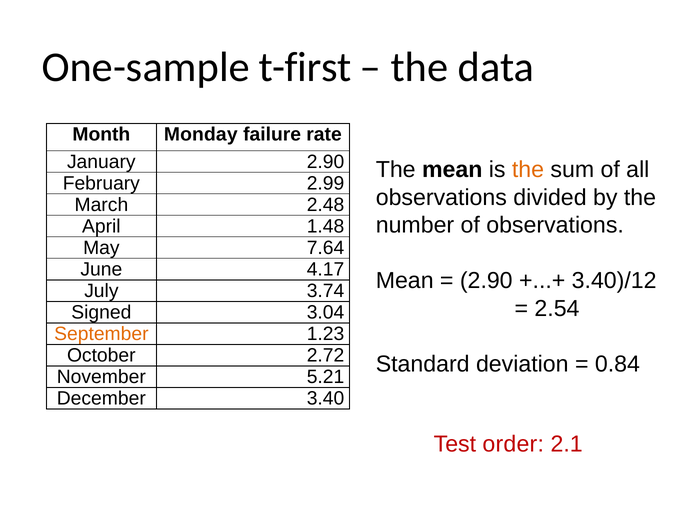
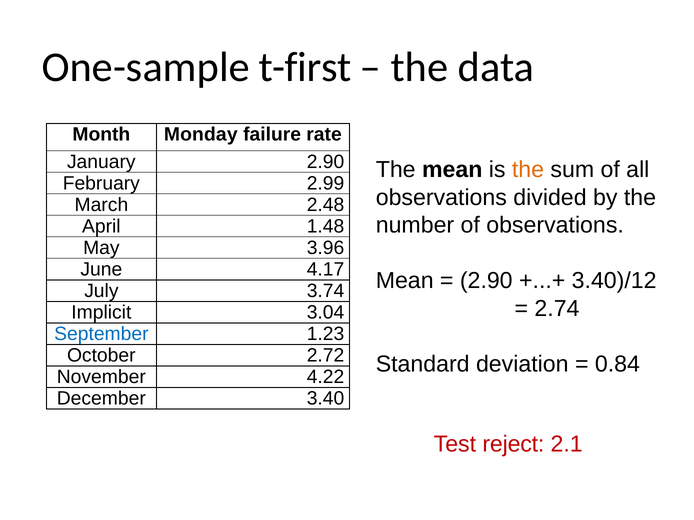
7.64: 7.64 -> 3.96
2.54: 2.54 -> 2.74
Signed: Signed -> Implicit
September colour: orange -> blue
5.21: 5.21 -> 4.22
order: order -> reject
